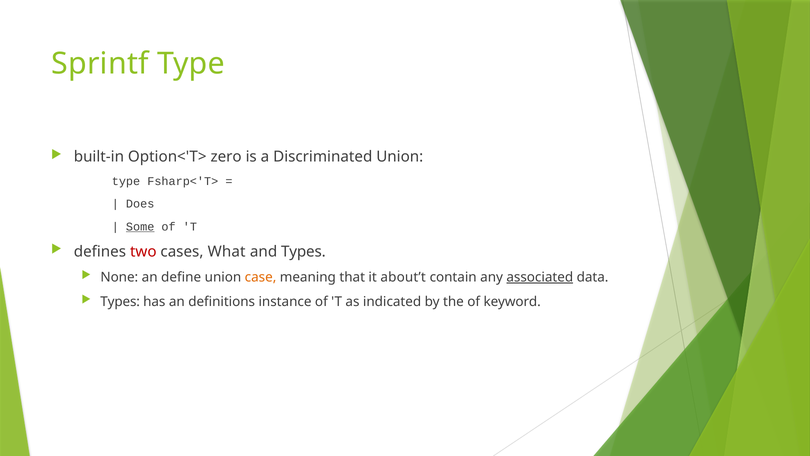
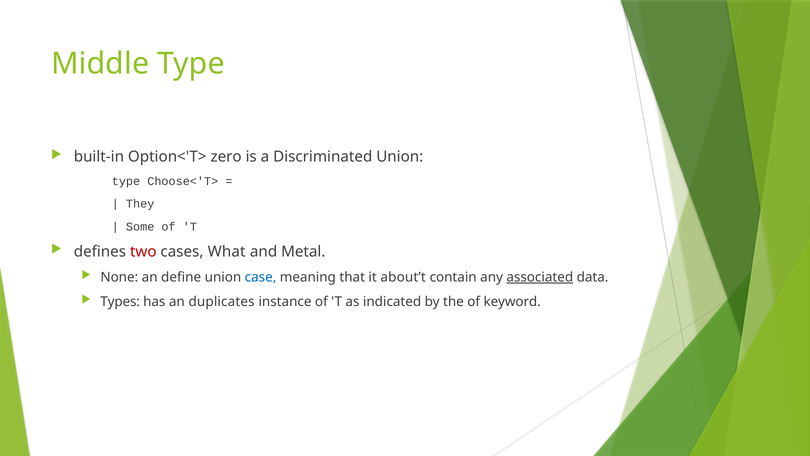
Sprintf: Sprintf -> Middle
Fsharp<'T>: Fsharp<'T> -> Choose<'T>
Does: Does -> They
Some underline: present -> none
and Types: Types -> Metal
case colour: orange -> blue
definitions: definitions -> duplicates
